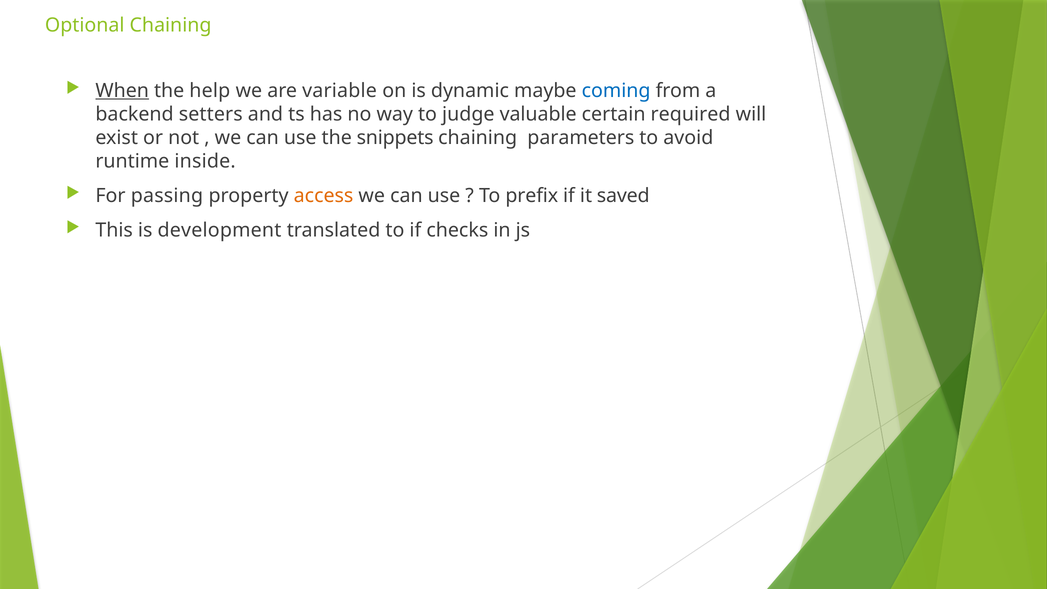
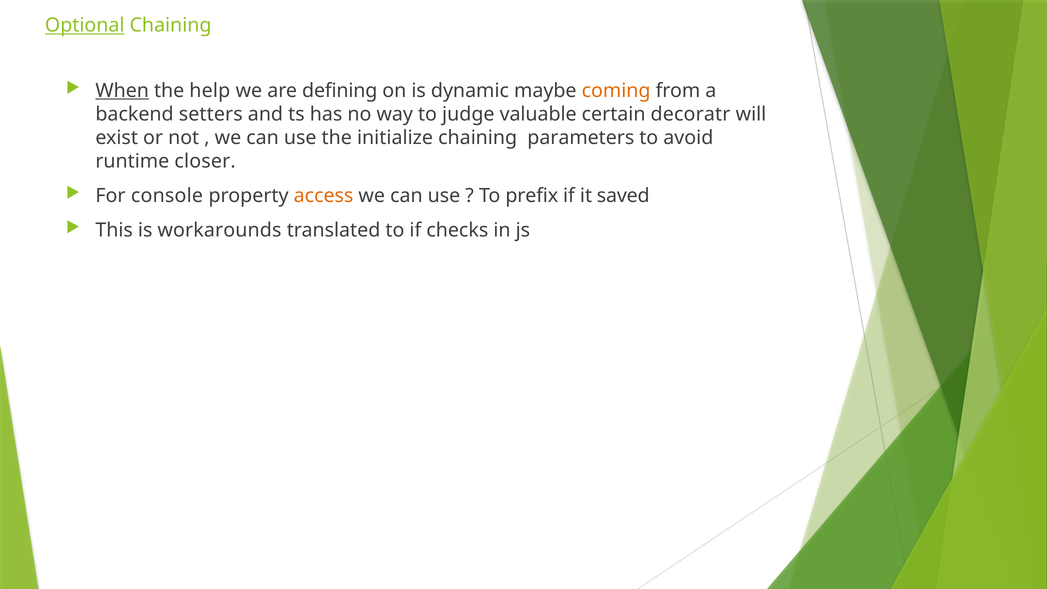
Optional underline: none -> present
variable: variable -> defining
coming colour: blue -> orange
required: required -> decoratr
snippets: snippets -> initialize
inside: inside -> closer
passing: passing -> console
development: development -> workarounds
